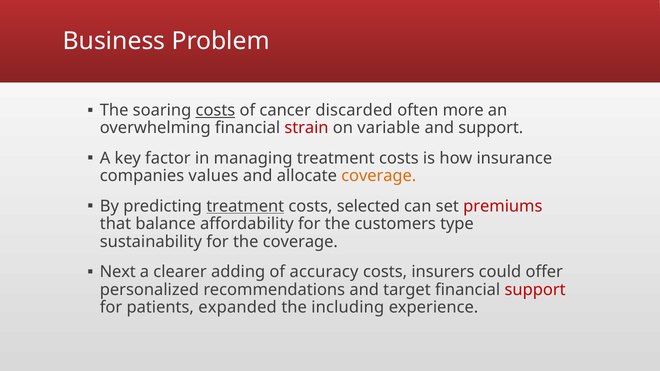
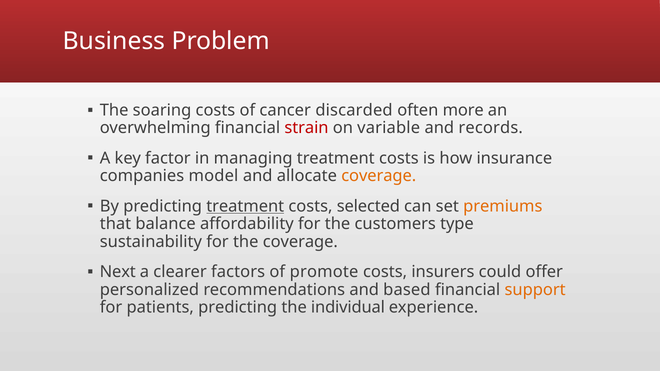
costs at (215, 110) underline: present -> none
and support: support -> records
values: values -> model
premiums colour: red -> orange
adding: adding -> factors
accuracy: accuracy -> promote
target: target -> based
support at (535, 290) colour: red -> orange
patients expanded: expanded -> predicting
including: including -> individual
